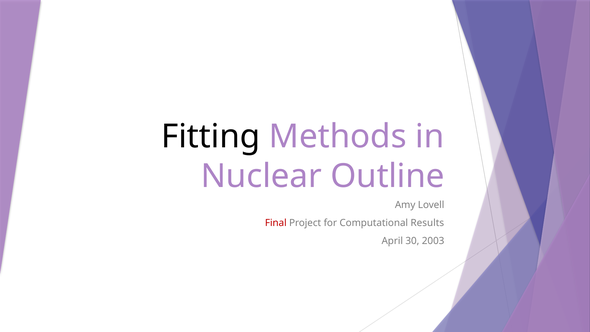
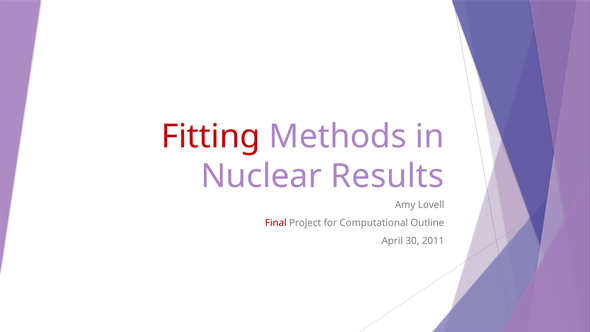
Fitting colour: black -> red
Outline: Outline -> Results
Results: Results -> Outline
2003: 2003 -> 2011
